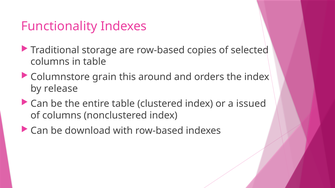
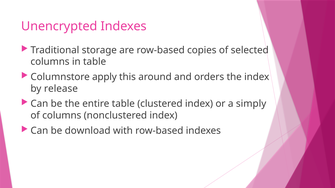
Functionality: Functionality -> Unencrypted
grain: grain -> apply
issued: issued -> simply
